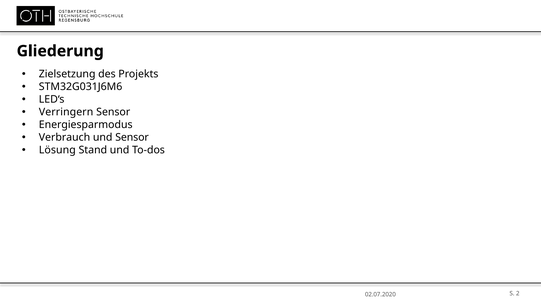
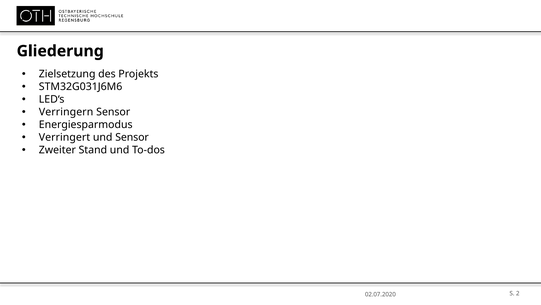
Verbrauch: Verbrauch -> Verringert
Lösung: Lösung -> Zweiter
